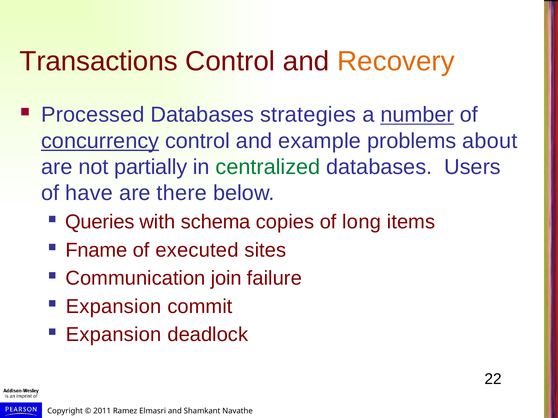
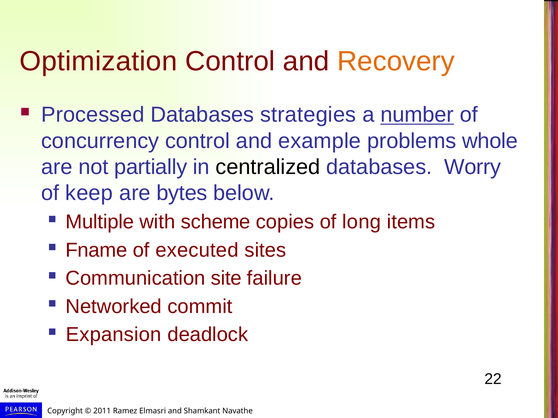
Transactions: Transactions -> Optimization
concurrency underline: present -> none
about: about -> whole
centralized colour: green -> black
Users: Users -> Worry
have: have -> keep
there: there -> bytes
Queries: Queries -> Multiple
schema: schema -> scheme
join: join -> site
Expansion at (114, 307): Expansion -> Networked
